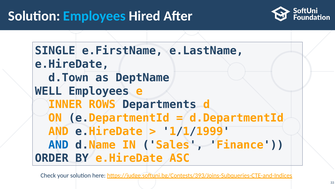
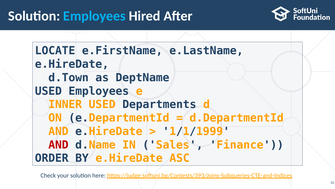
SINGLE: SINGLE -> LOCATE
WELL at (48, 91): WELL -> USED
INNER ROWS: ROWS -> USED
AND at (58, 144) colour: blue -> red
